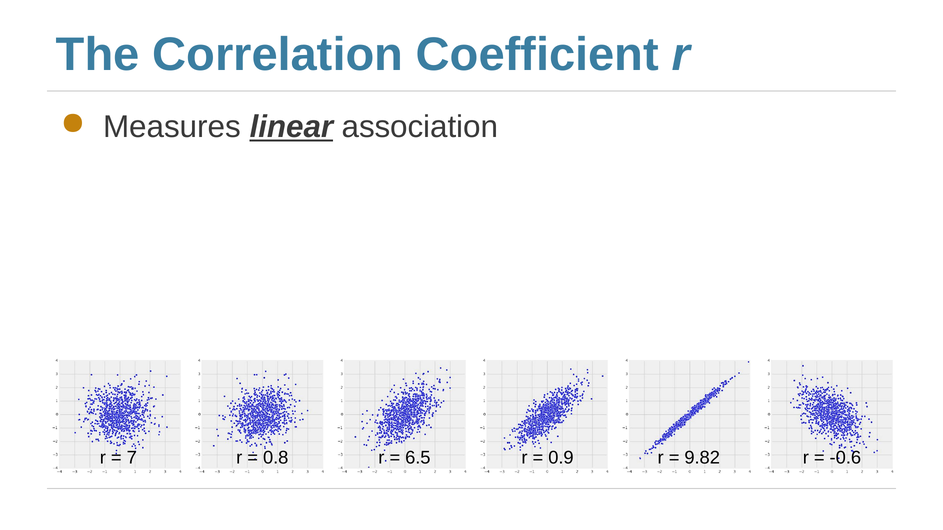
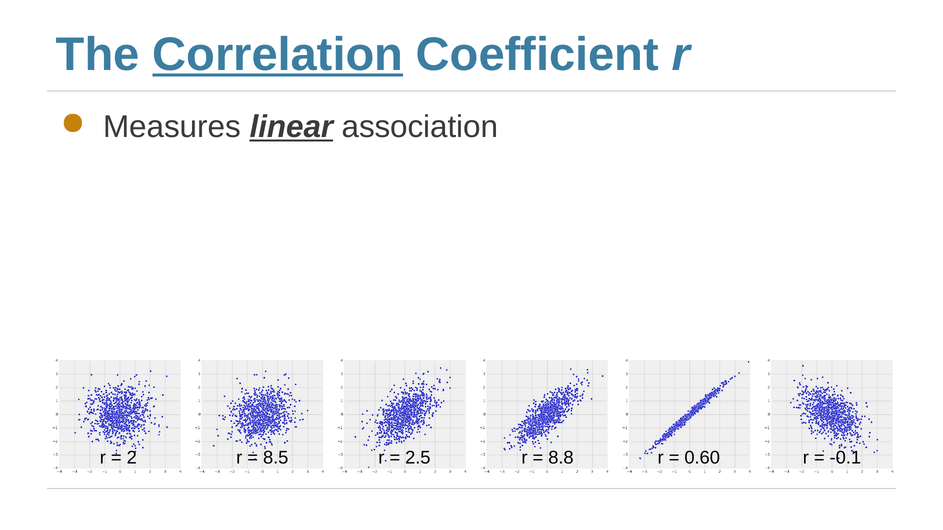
Correlation underline: none -> present
7: 7 -> 2
0.8: 0.8 -> 8.5
6.5: 6.5 -> 2.5
0.9: 0.9 -> 8.8
9.82: 9.82 -> 0.60
-0.6: -0.6 -> -0.1
